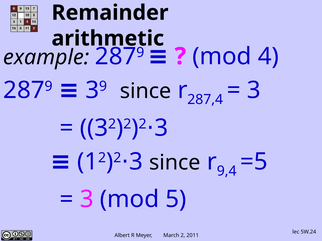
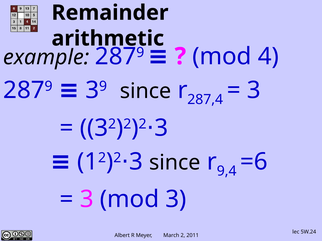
=5: =5 -> =6
mod 5: 5 -> 3
